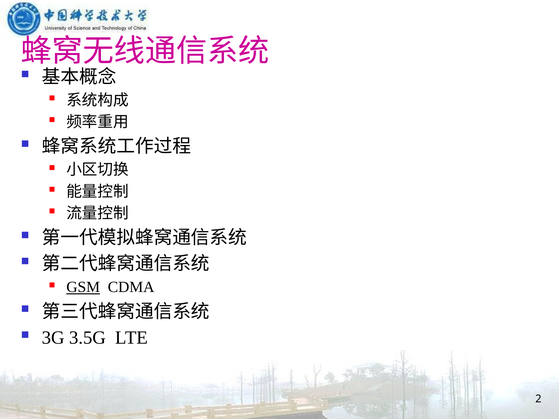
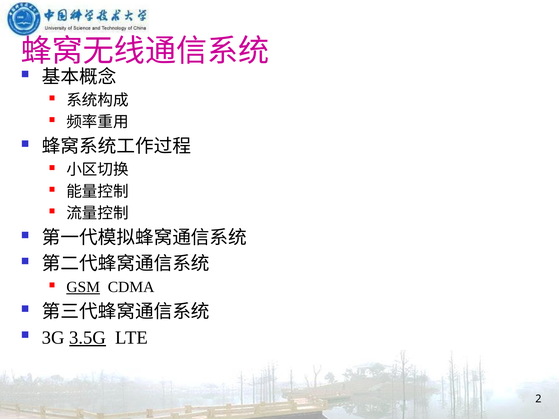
3.5G underline: none -> present
